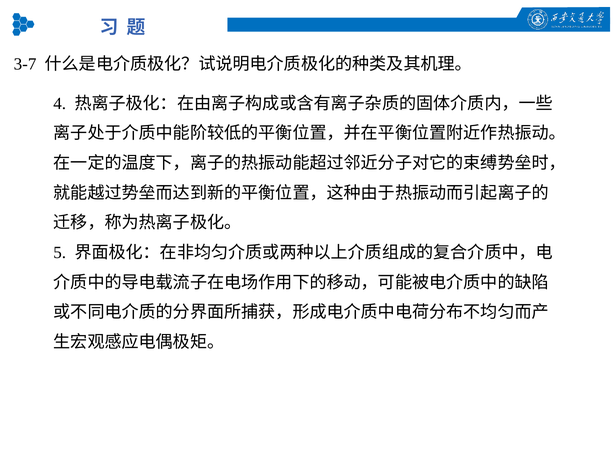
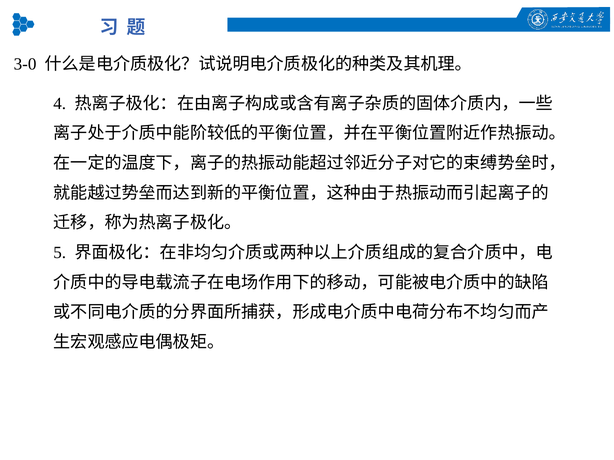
3-7: 3-7 -> 3-0
